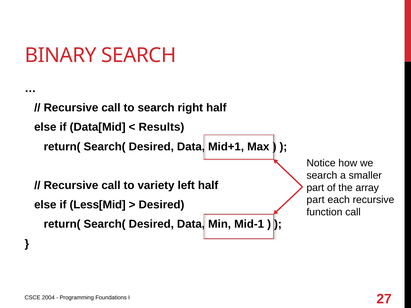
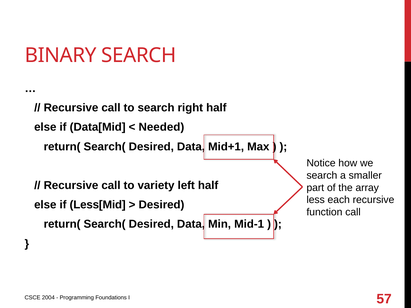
Results: Results -> Needed
part at (316, 200): part -> less
27: 27 -> 57
